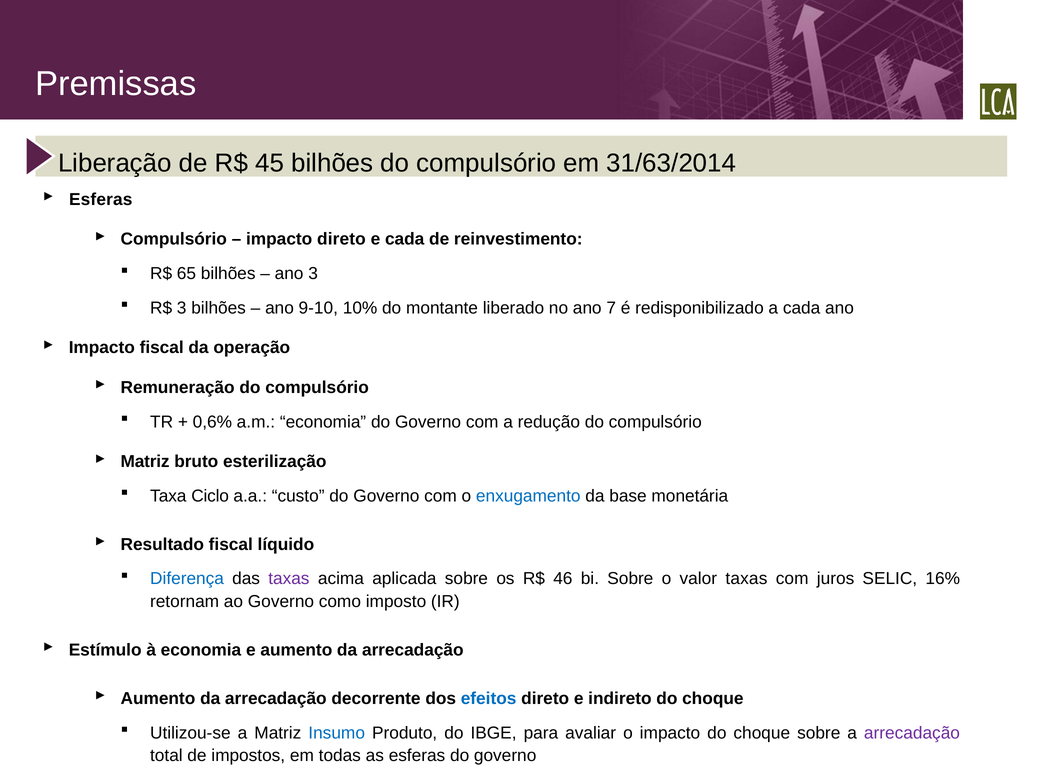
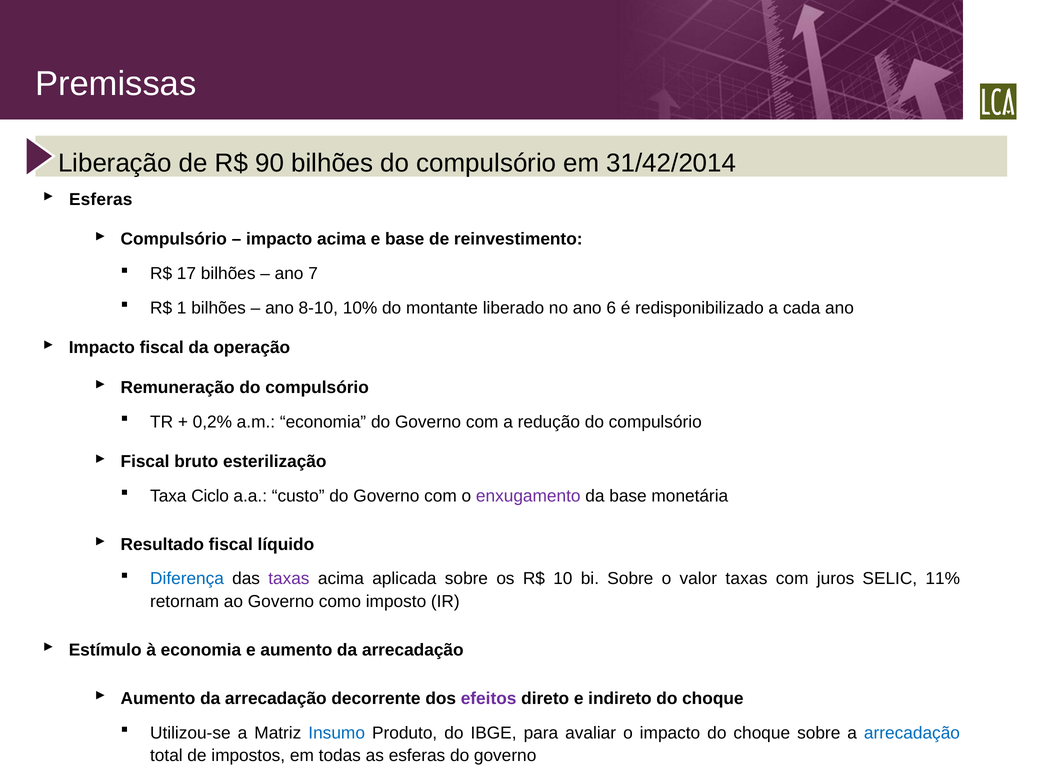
45: 45 -> 90
31/63/2014: 31/63/2014 -> 31/42/2014
impacto direto: direto -> acima
e cada: cada -> base
65: 65 -> 17
ano 3: 3 -> 7
R$ 3: 3 -> 1
9-10: 9-10 -> 8-10
7: 7 -> 6
0,6%: 0,6% -> 0,2%
Matriz at (145, 462): Matriz -> Fiscal
enxugamento colour: blue -> purple
46: 46 -> 10
16%: 16% -> 11%
efeitos colour: blue -> purple
arrecadação at (912, 733) colour: purple -> blue
